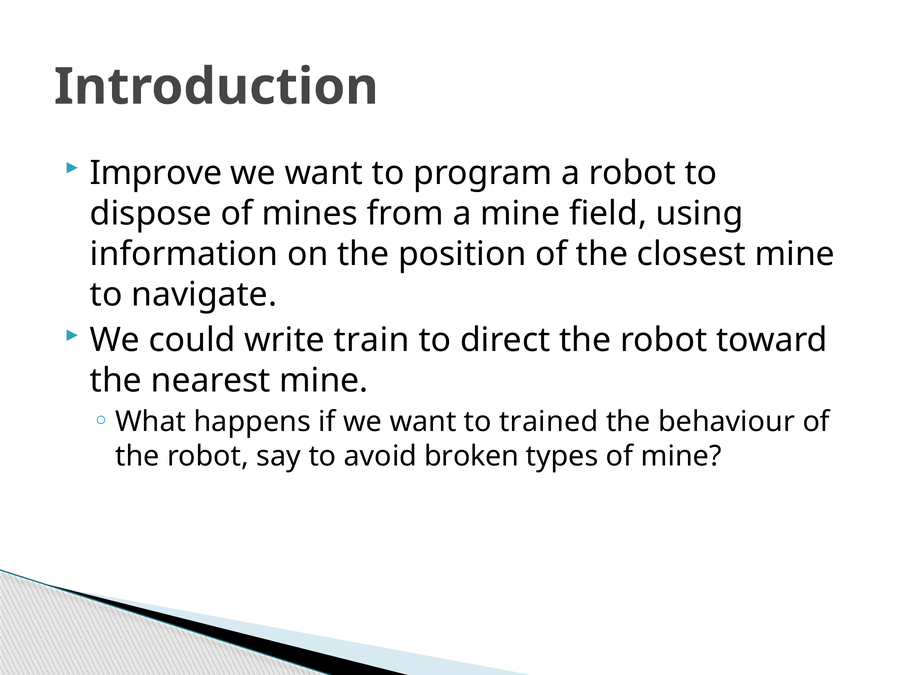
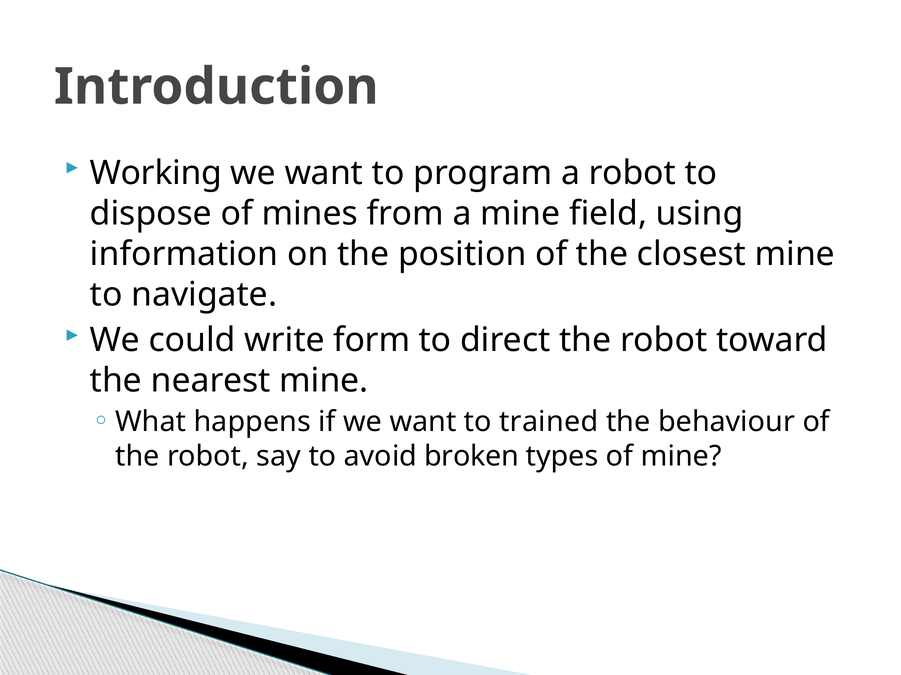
Improve: Improve -> Working
train: train -> form
